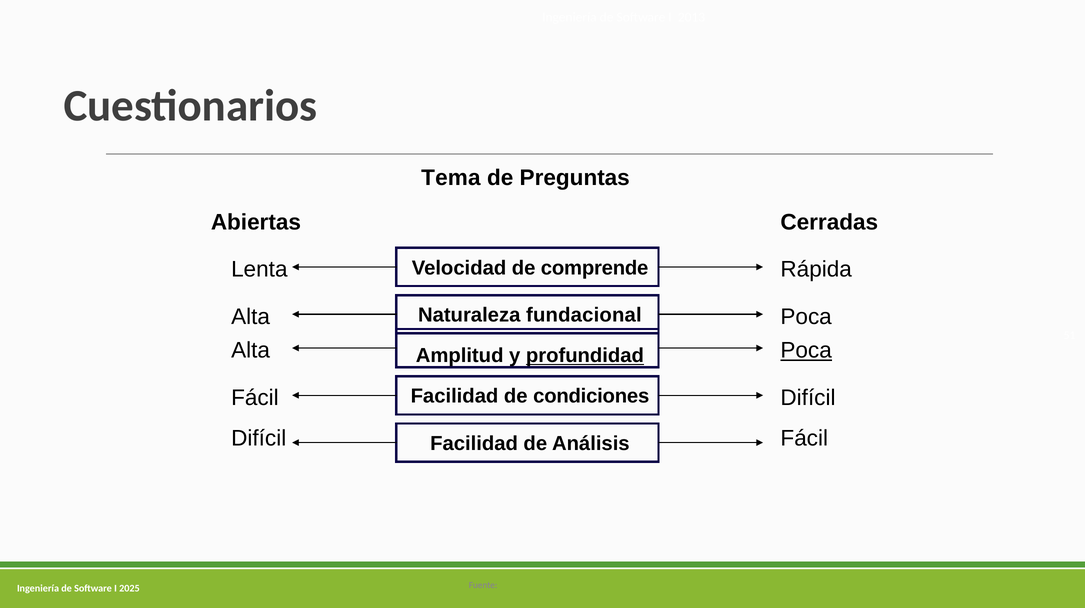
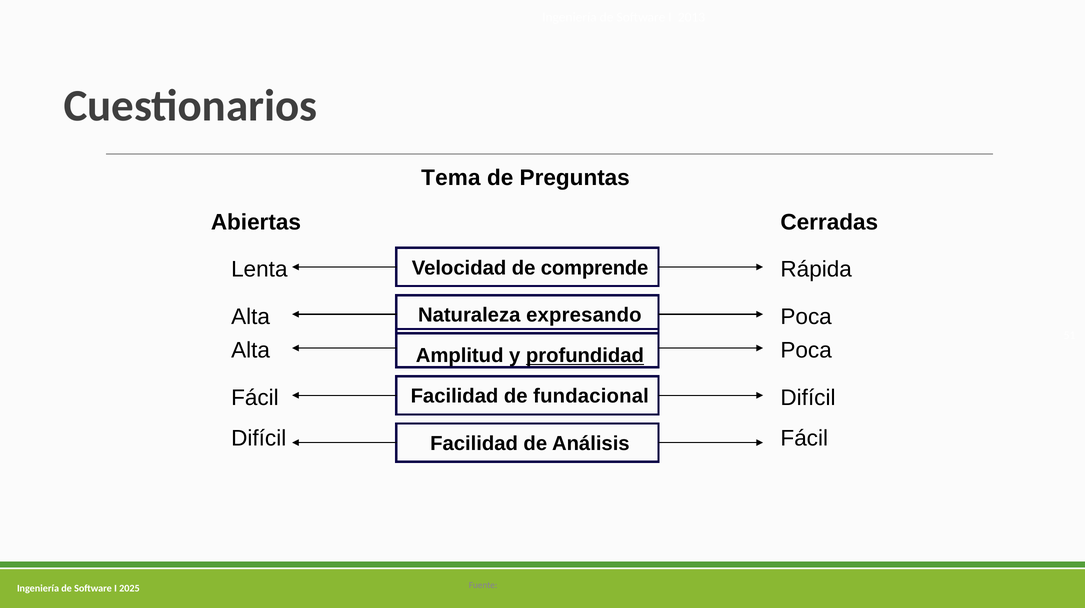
fundacional: fundacional -> expresando
Poca at (806, 350) underline: present -> none
condiciones: condiciones -> fundacional
